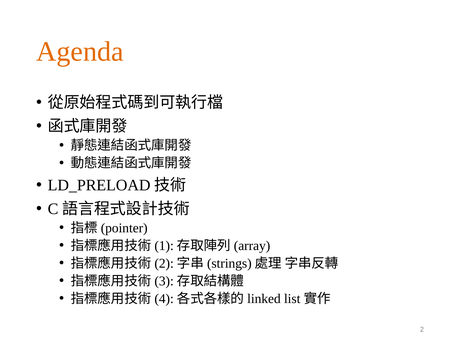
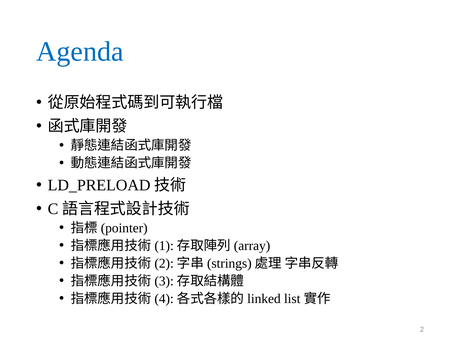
Agenda colour: orange -> blue
